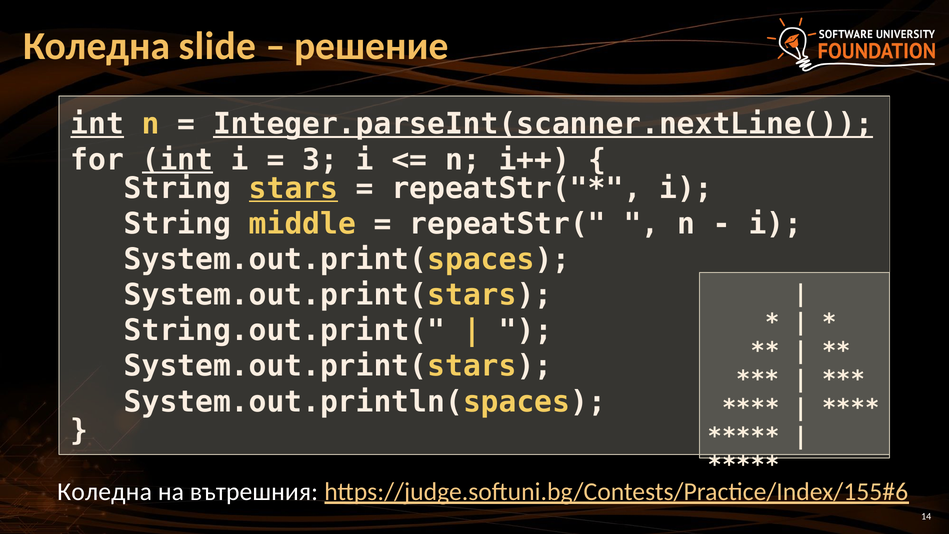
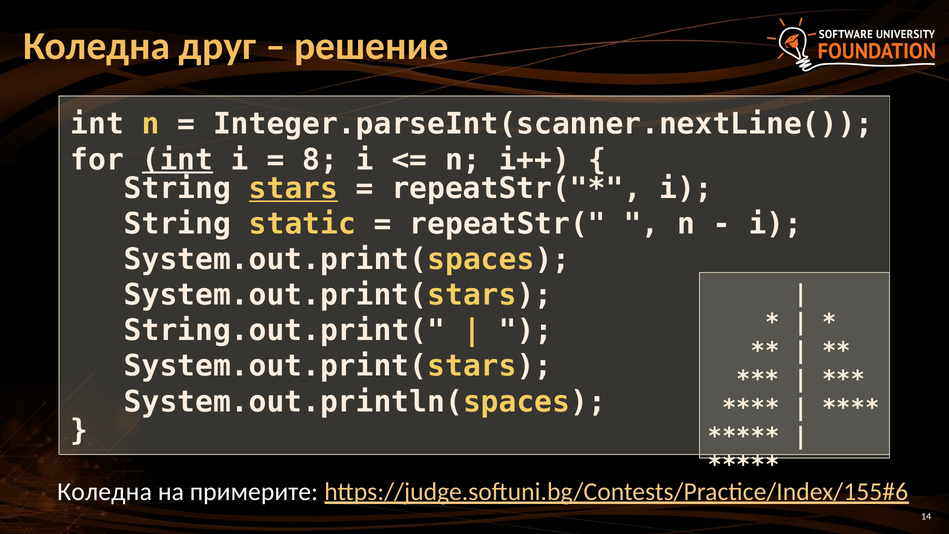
slide: slide -> друг
int at (97, 124) underline: present -> none
Integer.parseInt(scanner.nextLine( underline: present -> none
3: 3 -> 8
middle: middle -> static
вътрешния: вътрешния -> примерите
